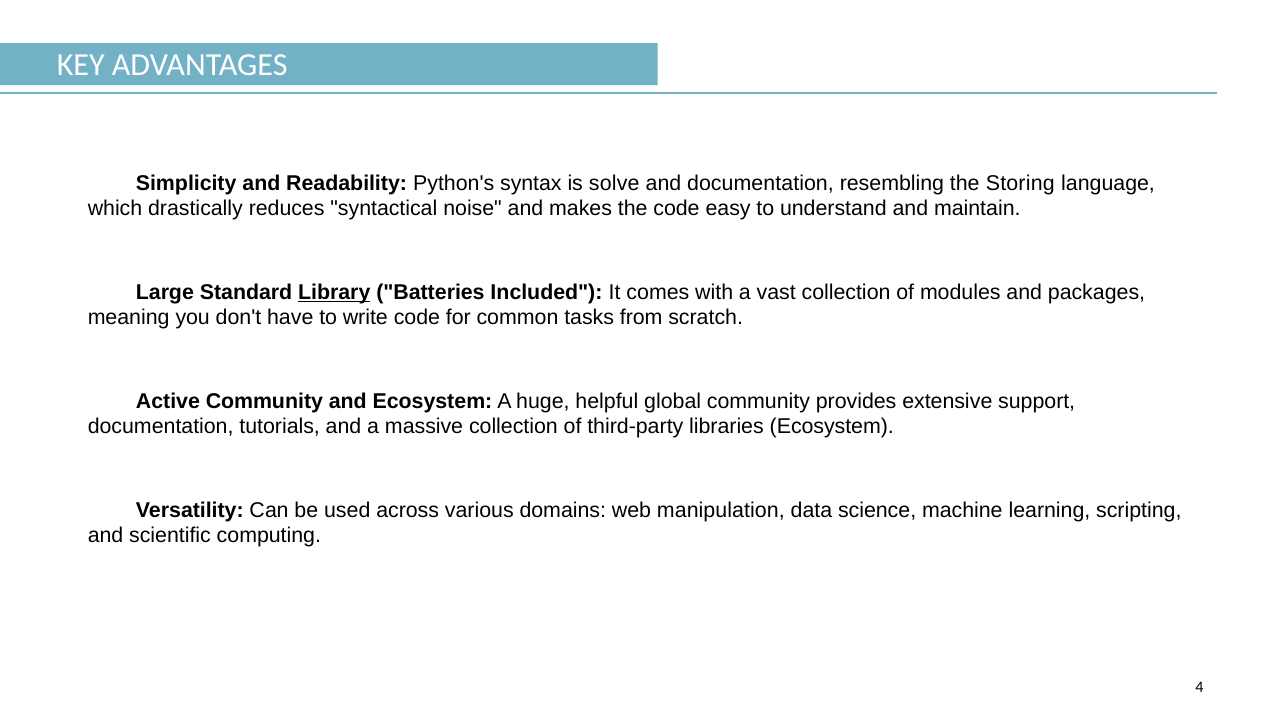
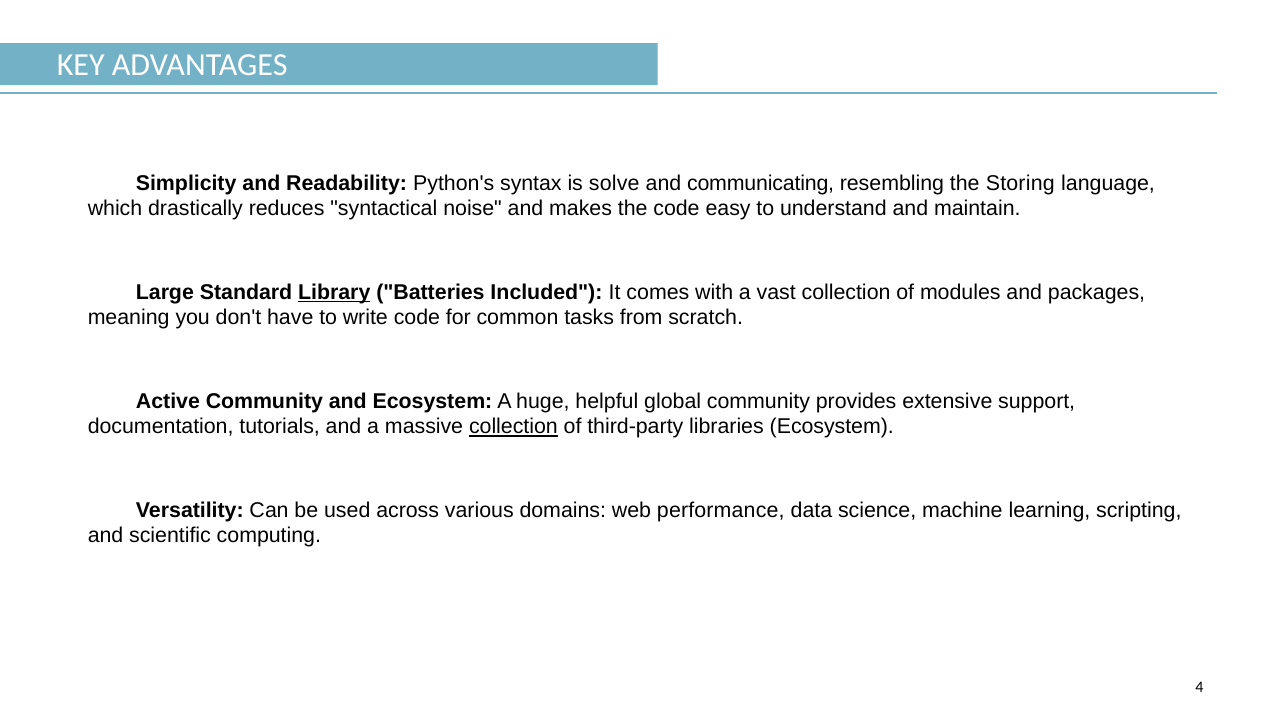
and documentation: documentation -> communicating
collection at (513, 427) underline: none -> present
manipulation: manipulation -> performance
